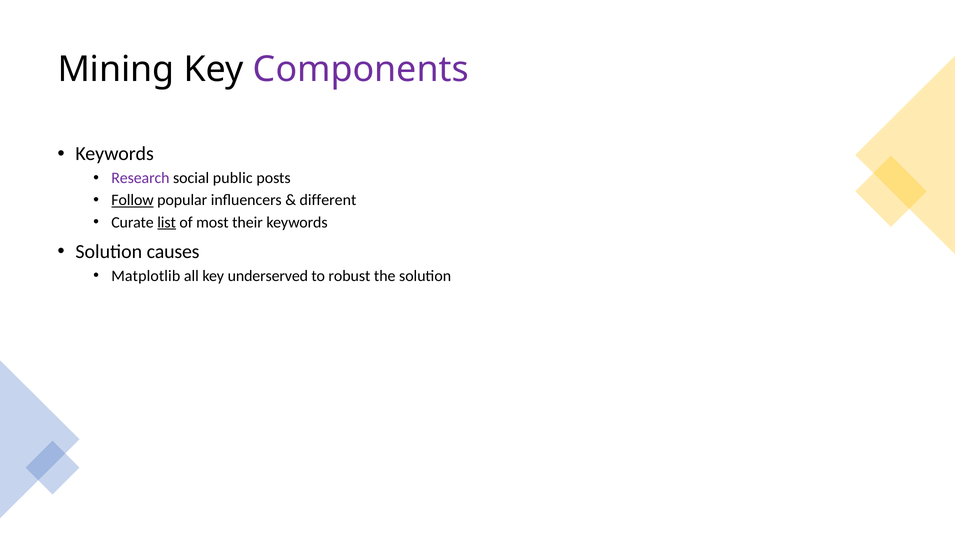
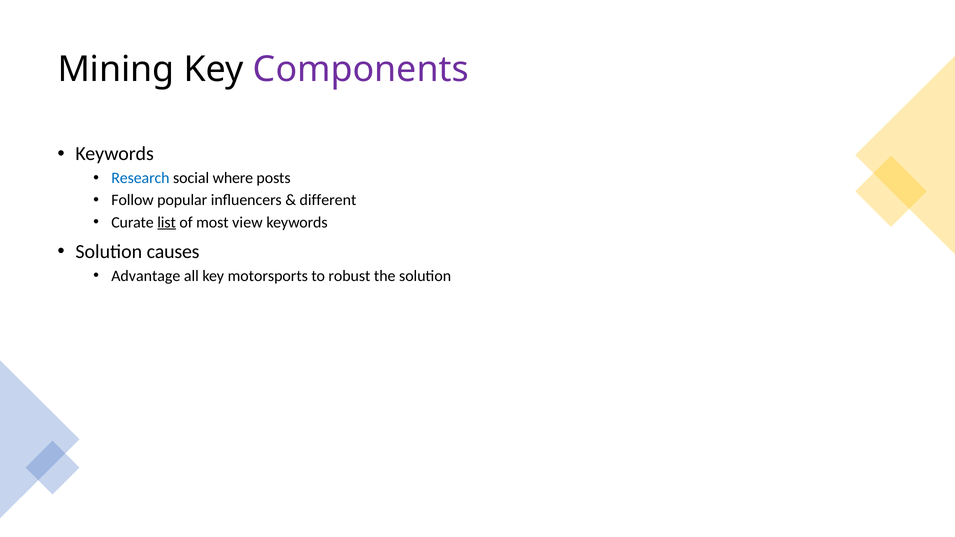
Research colour: purple -> blue
public: public -> where
Follow underline: present -> none
their: their -> view
Matplotlib: Matplotlib -> Advantage
underserved: underserved -> motorsports
